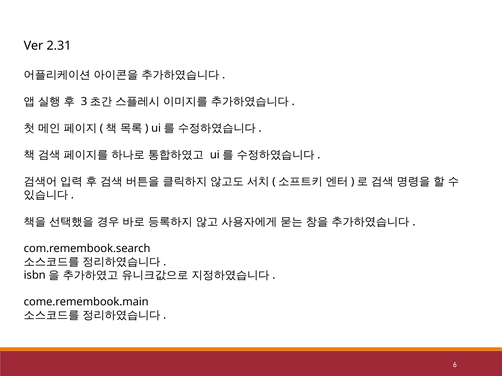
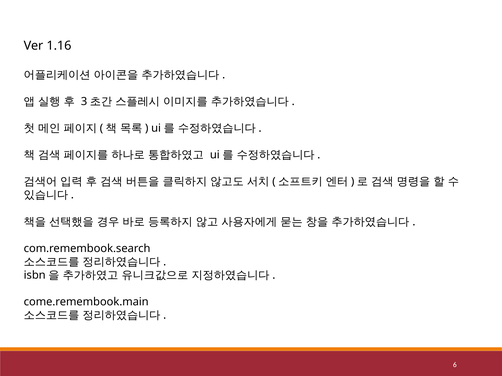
2.31: 2.31 -> 1.16
